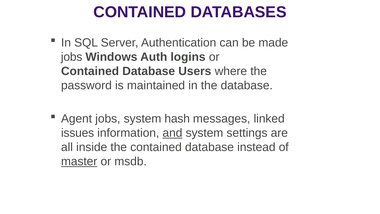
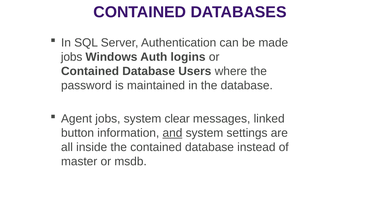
hash: hash -> clear
issues: issues -> button
master underline: present -> none
